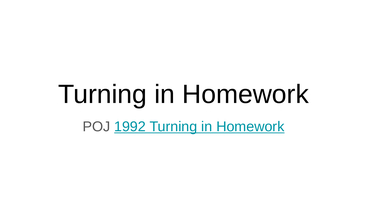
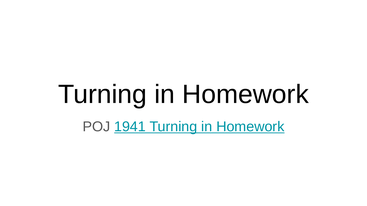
1992: 1992 -> 1941
